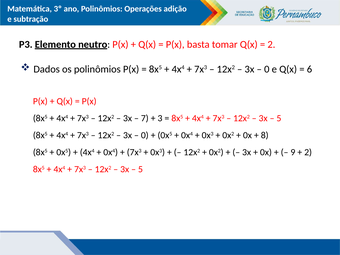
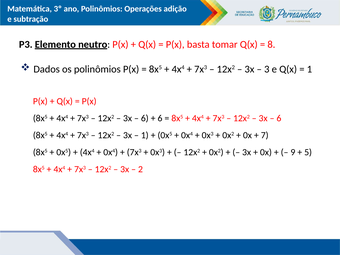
2 at (271, 44): 2 -> 8
0 at (267, 69): 0 -> 3
6 at (309, 69): 6 -> 1
7 at (145, 118): 7 -> 6
3 at (160, 118): 3 -> 6
5 at (279, 118): 5 -> 6
0 at (145, 135): 0 -> 1
8: 8 -> 7
2 at (308, 152): 2 -> 5
5 at (140, 169): 5 -> 2
